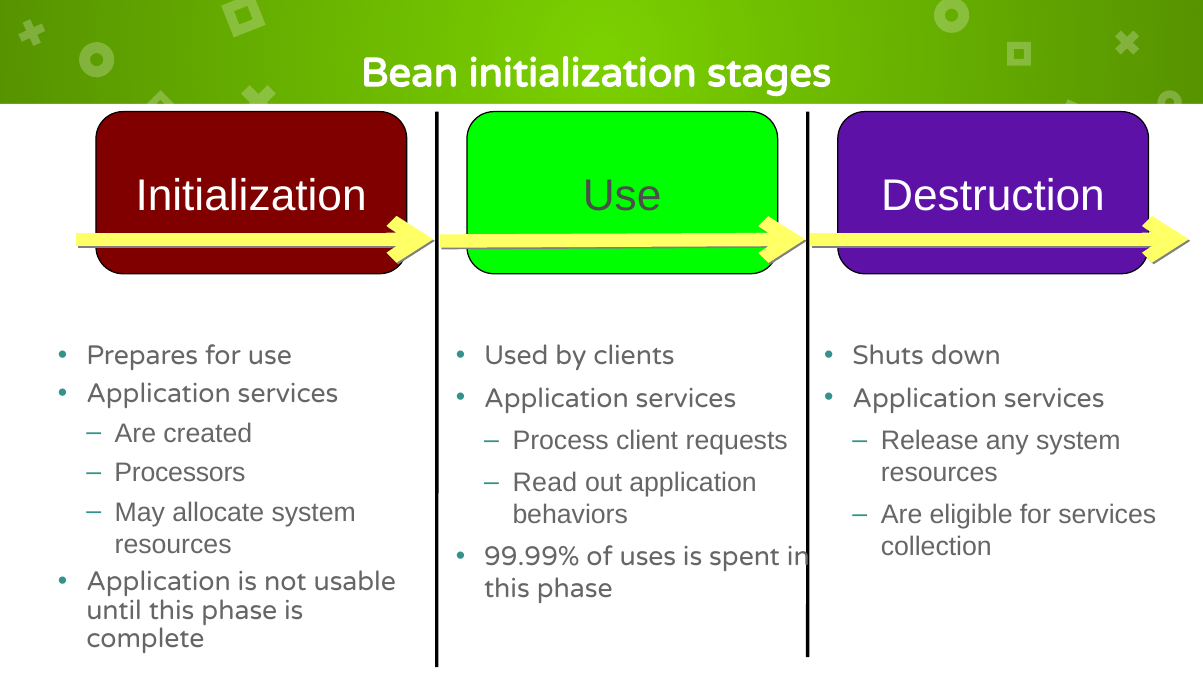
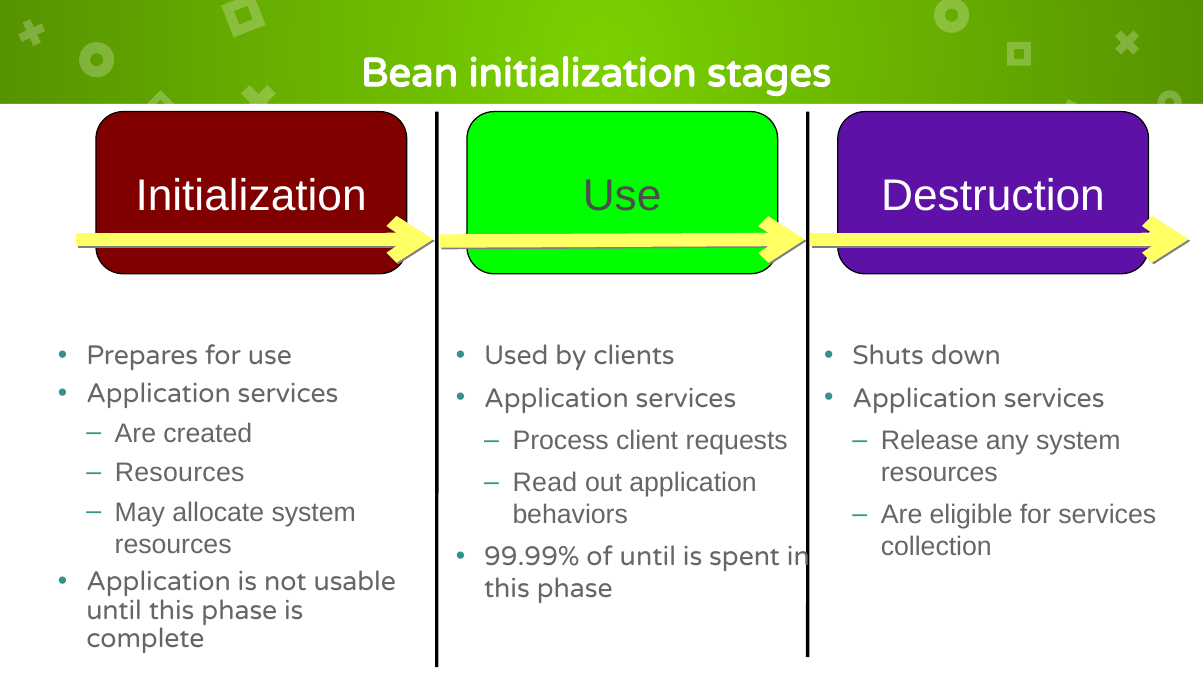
Processors at (180, 473): Processors -> Resources
of uses: uses -> until
